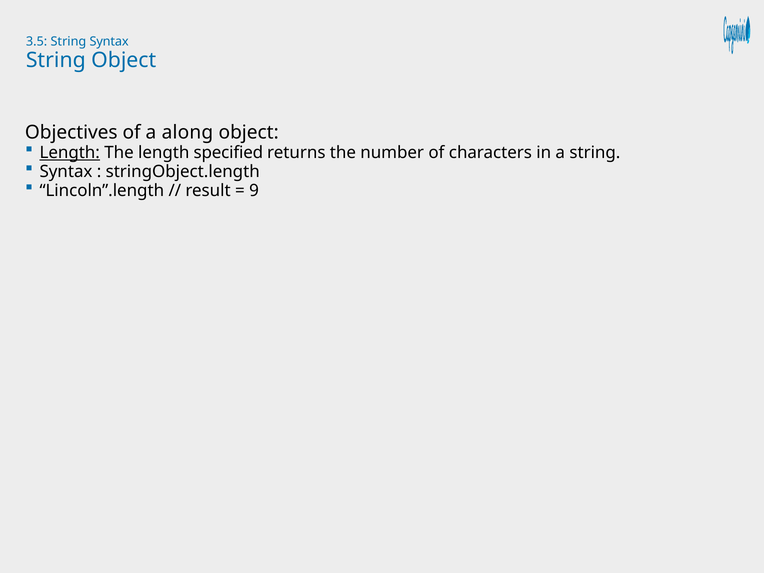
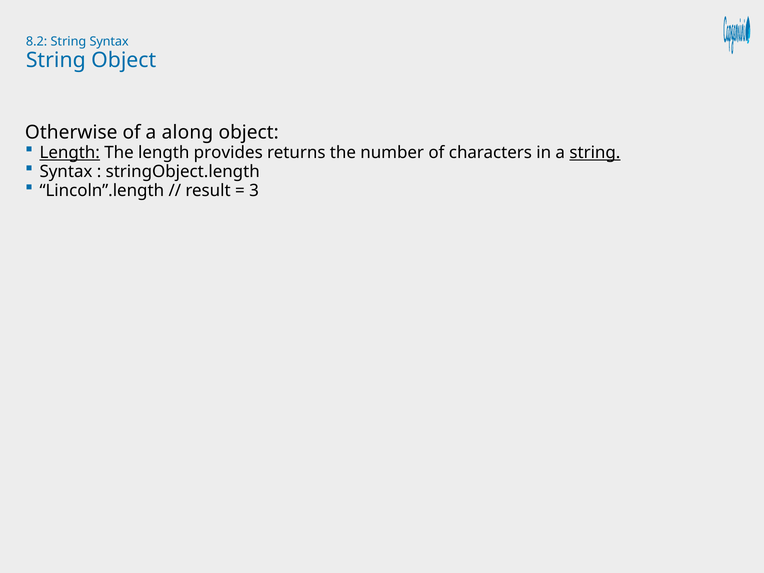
3.5: 3.5 -> 8.2
Objectives: Objectives -> Otherwise
specified: specified -> provides
string at (595, 152) underline: none -> present
9: 9 -> 3
